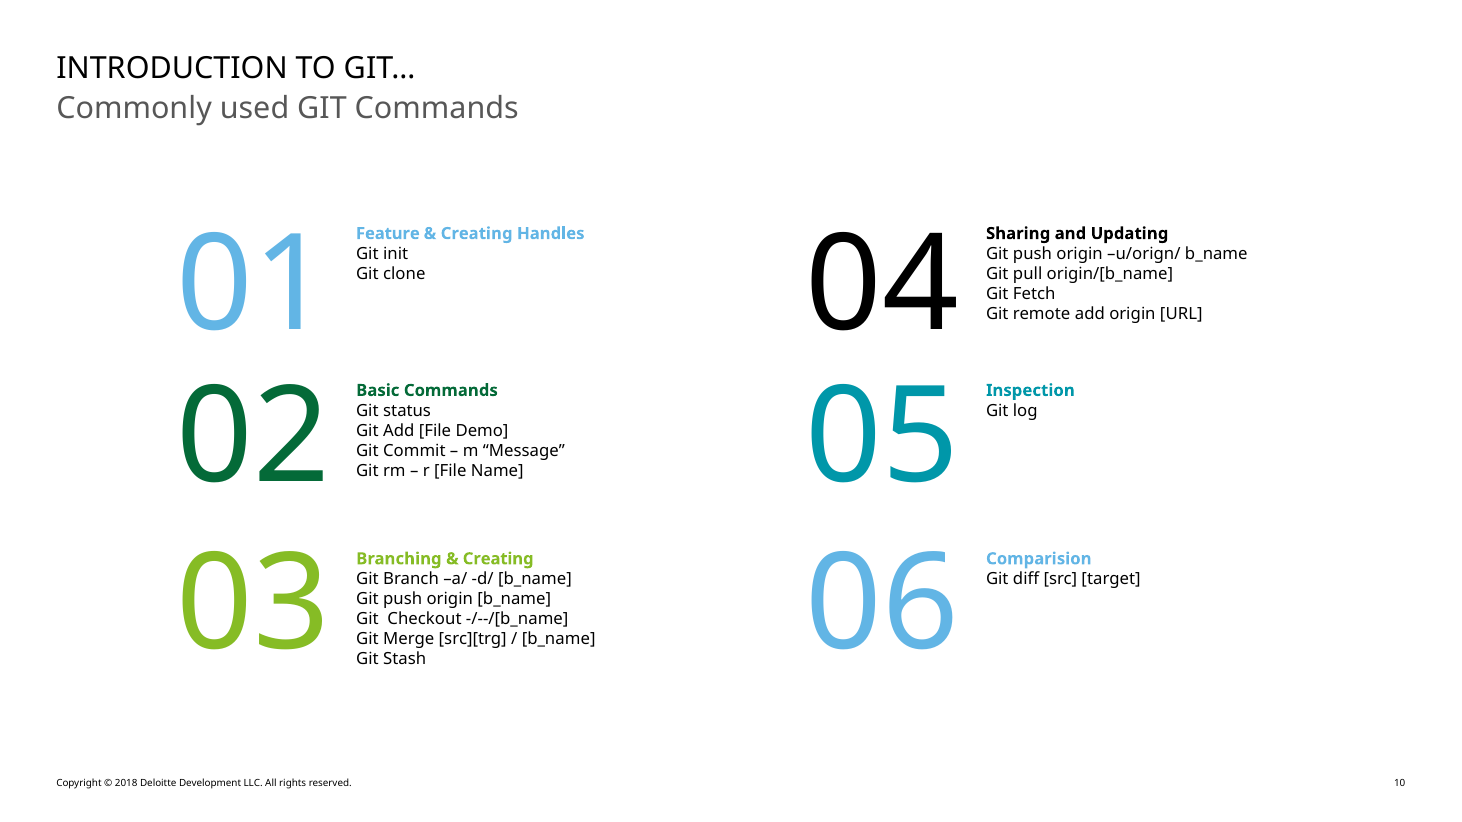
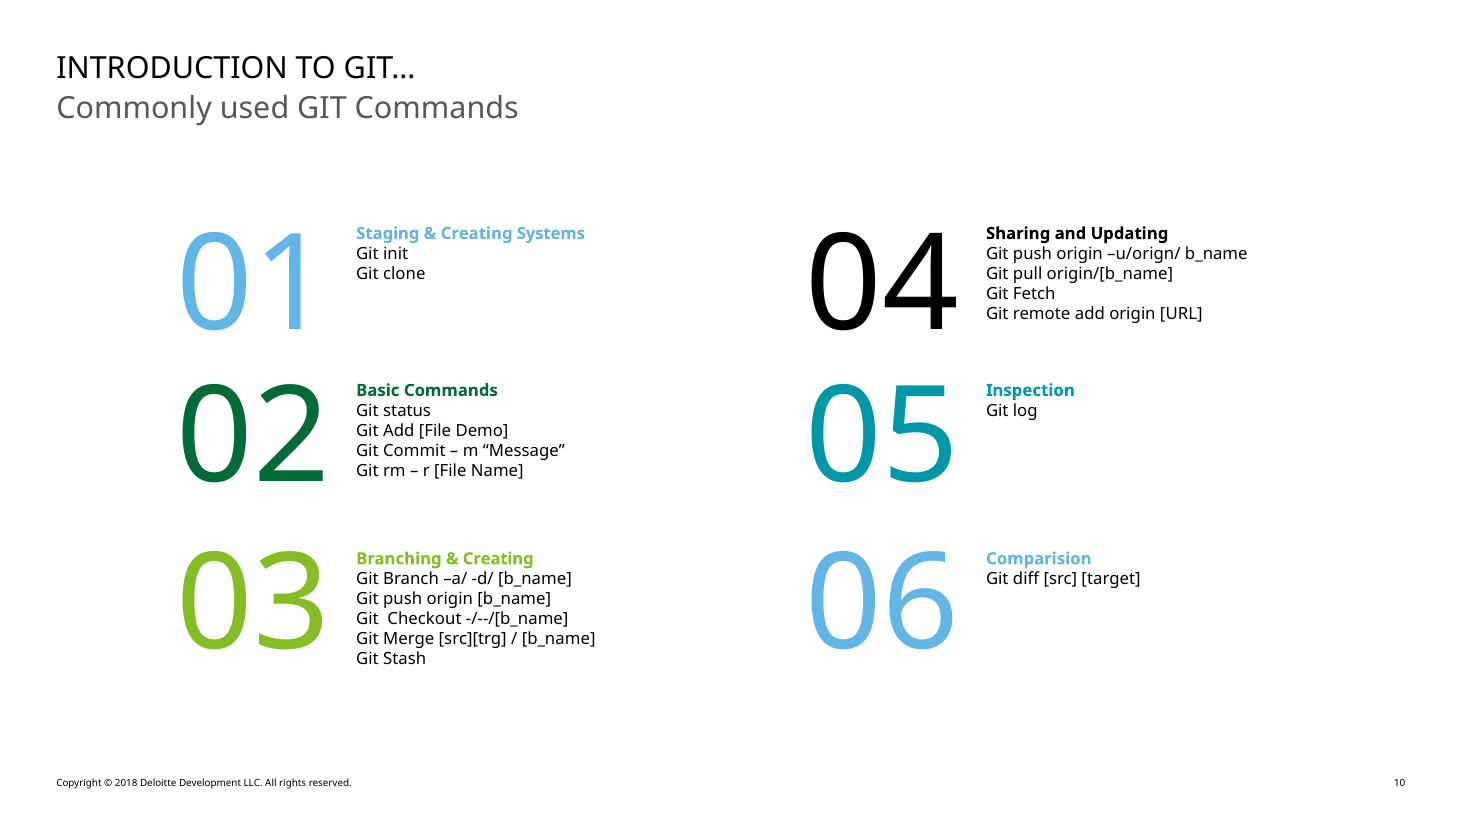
Feature: Feature -> Staging
Handles: Handles -> Systems
